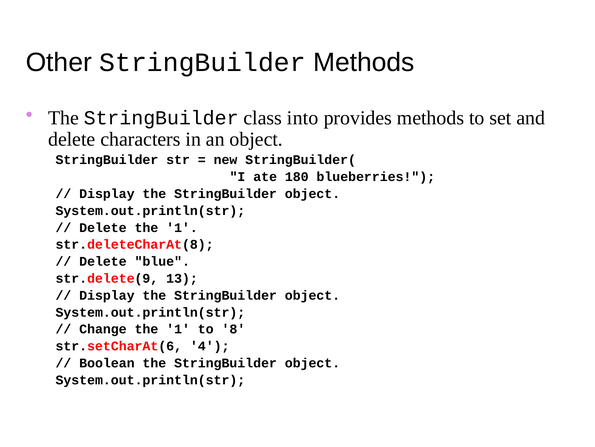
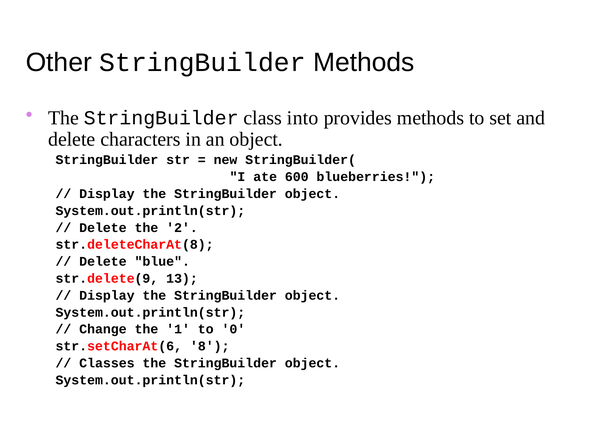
180: 180 -> 600
Delete the 1: 1 -> 2
8: 8 -> 0
4: 4 -> 8
Boolean: Boolean -> Classes
